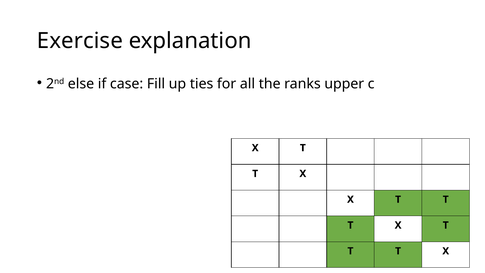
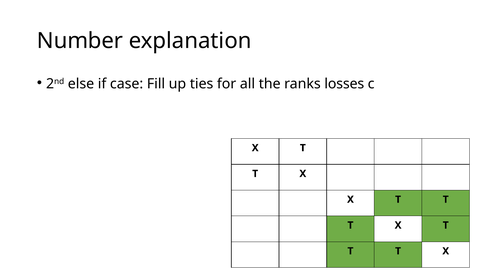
Exercise: Exercise -> Number
upper: upper -> losses
